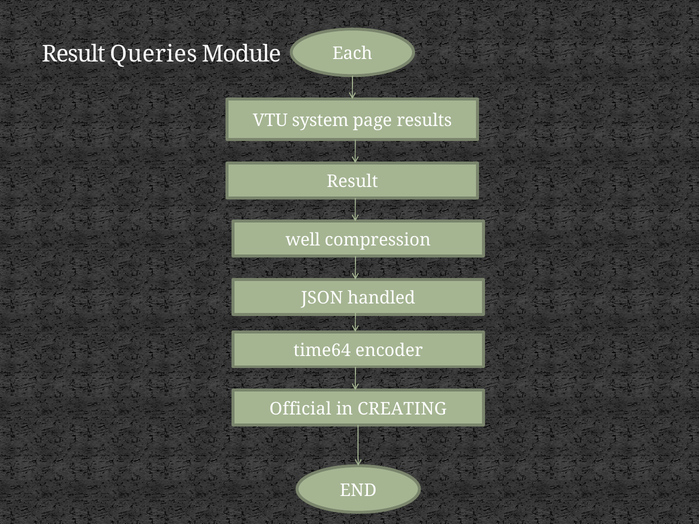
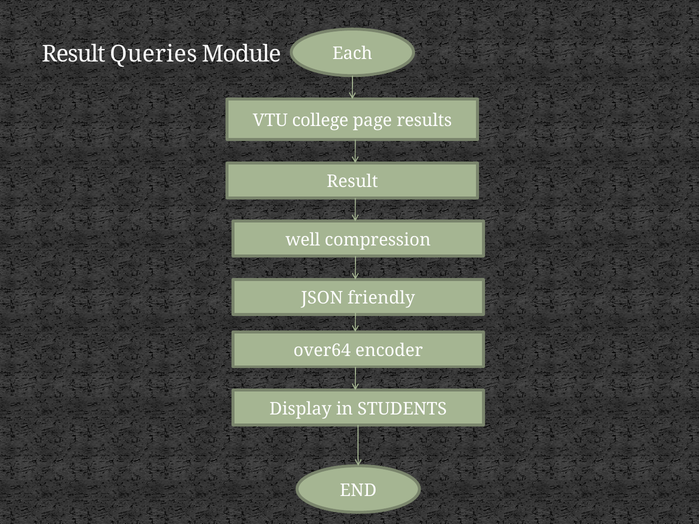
system: system -> college
handled: handled -> friendly
time64: time64 -> over64
Official: Official -> Display
CREATING: CREATING -> STUDENTS
